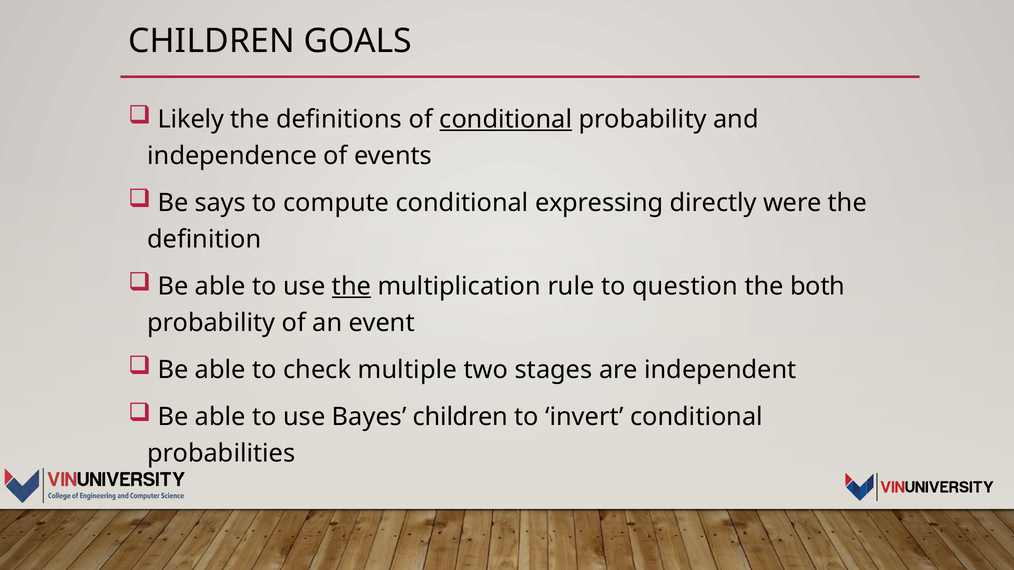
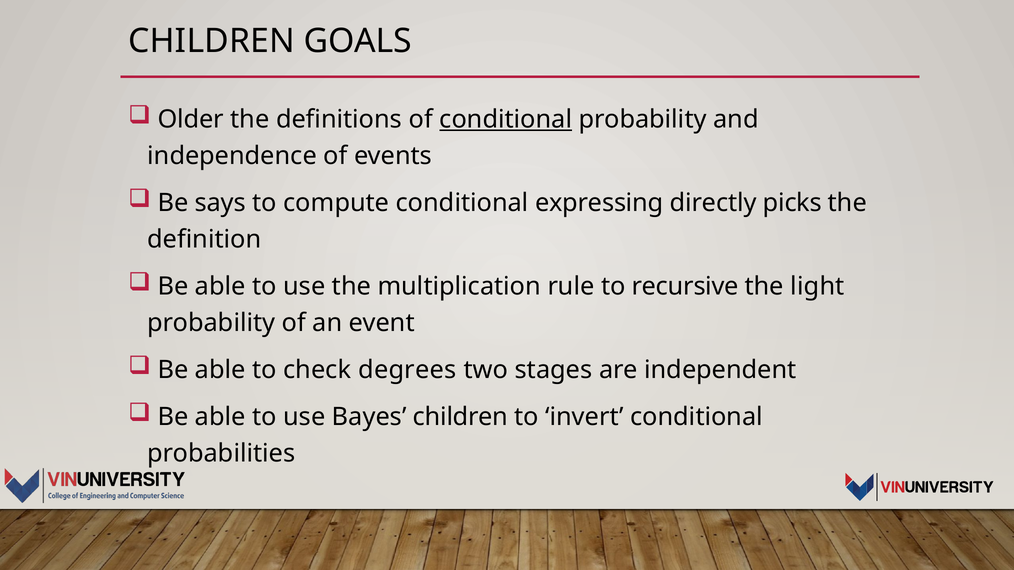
Likely: Likely -> Older
were: were -> picks
the at (352, 287) underline: present -> none
question: question -> recursive
both: both -> light
multiple: multiple -> degrees
